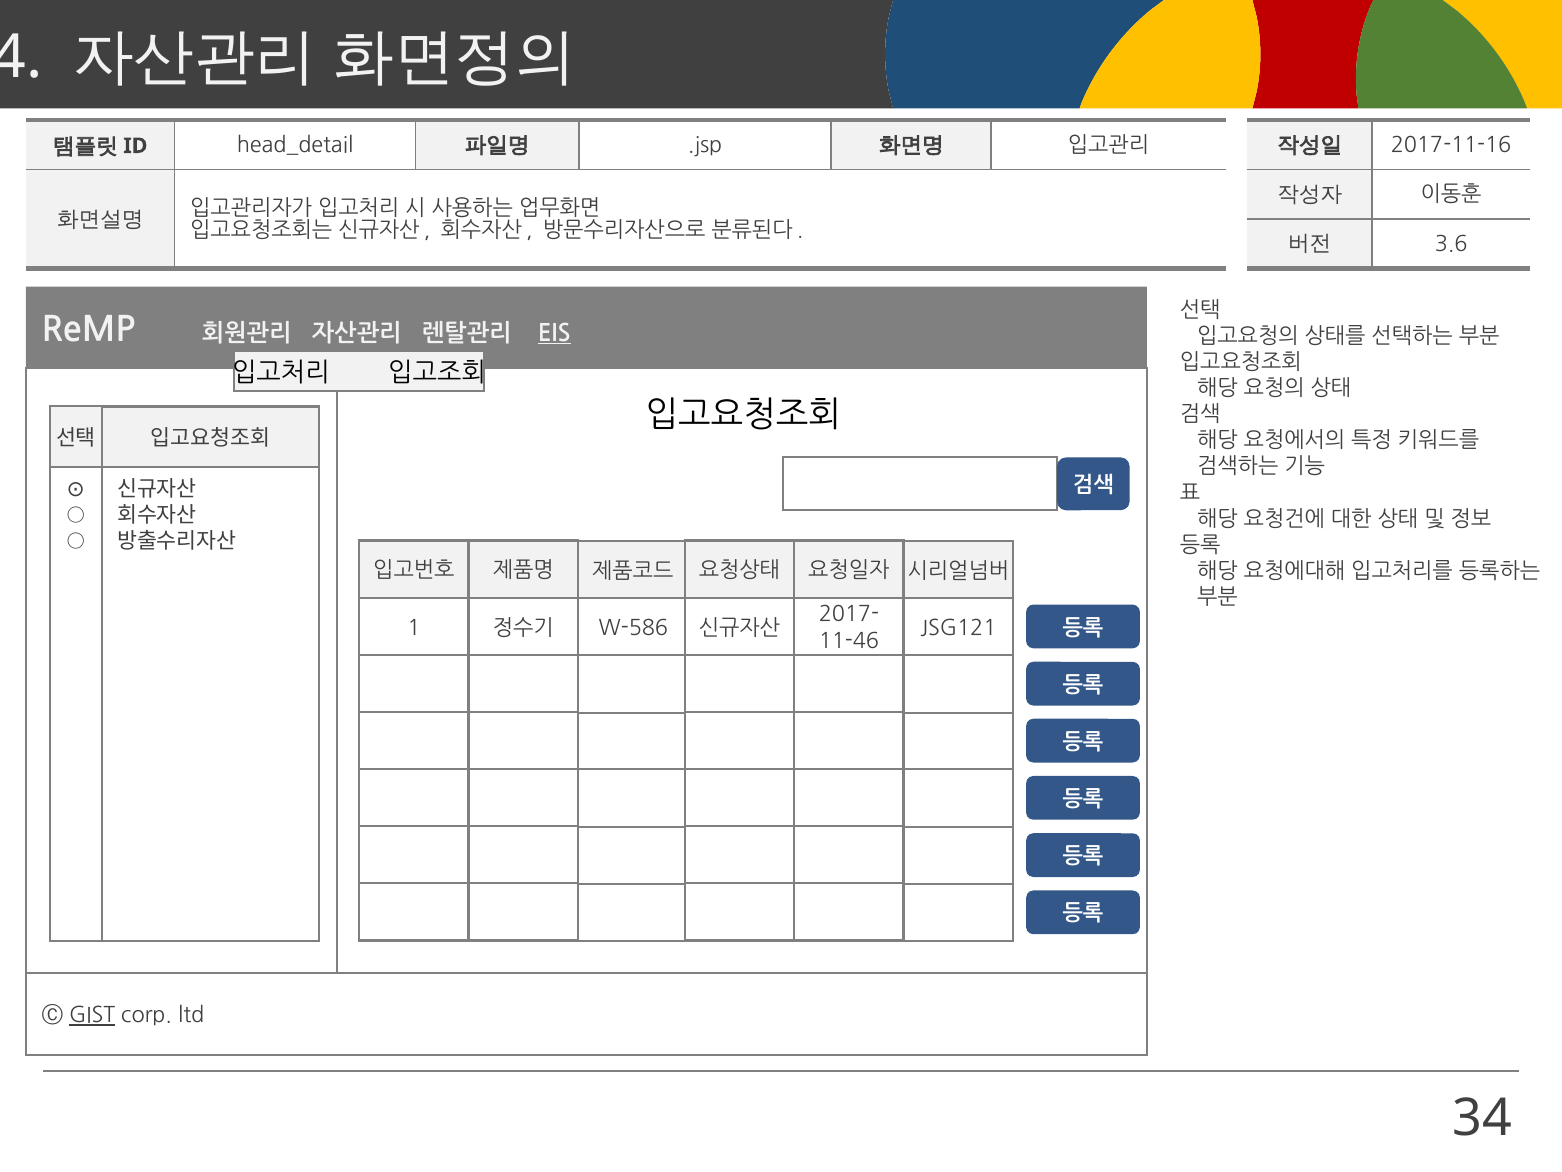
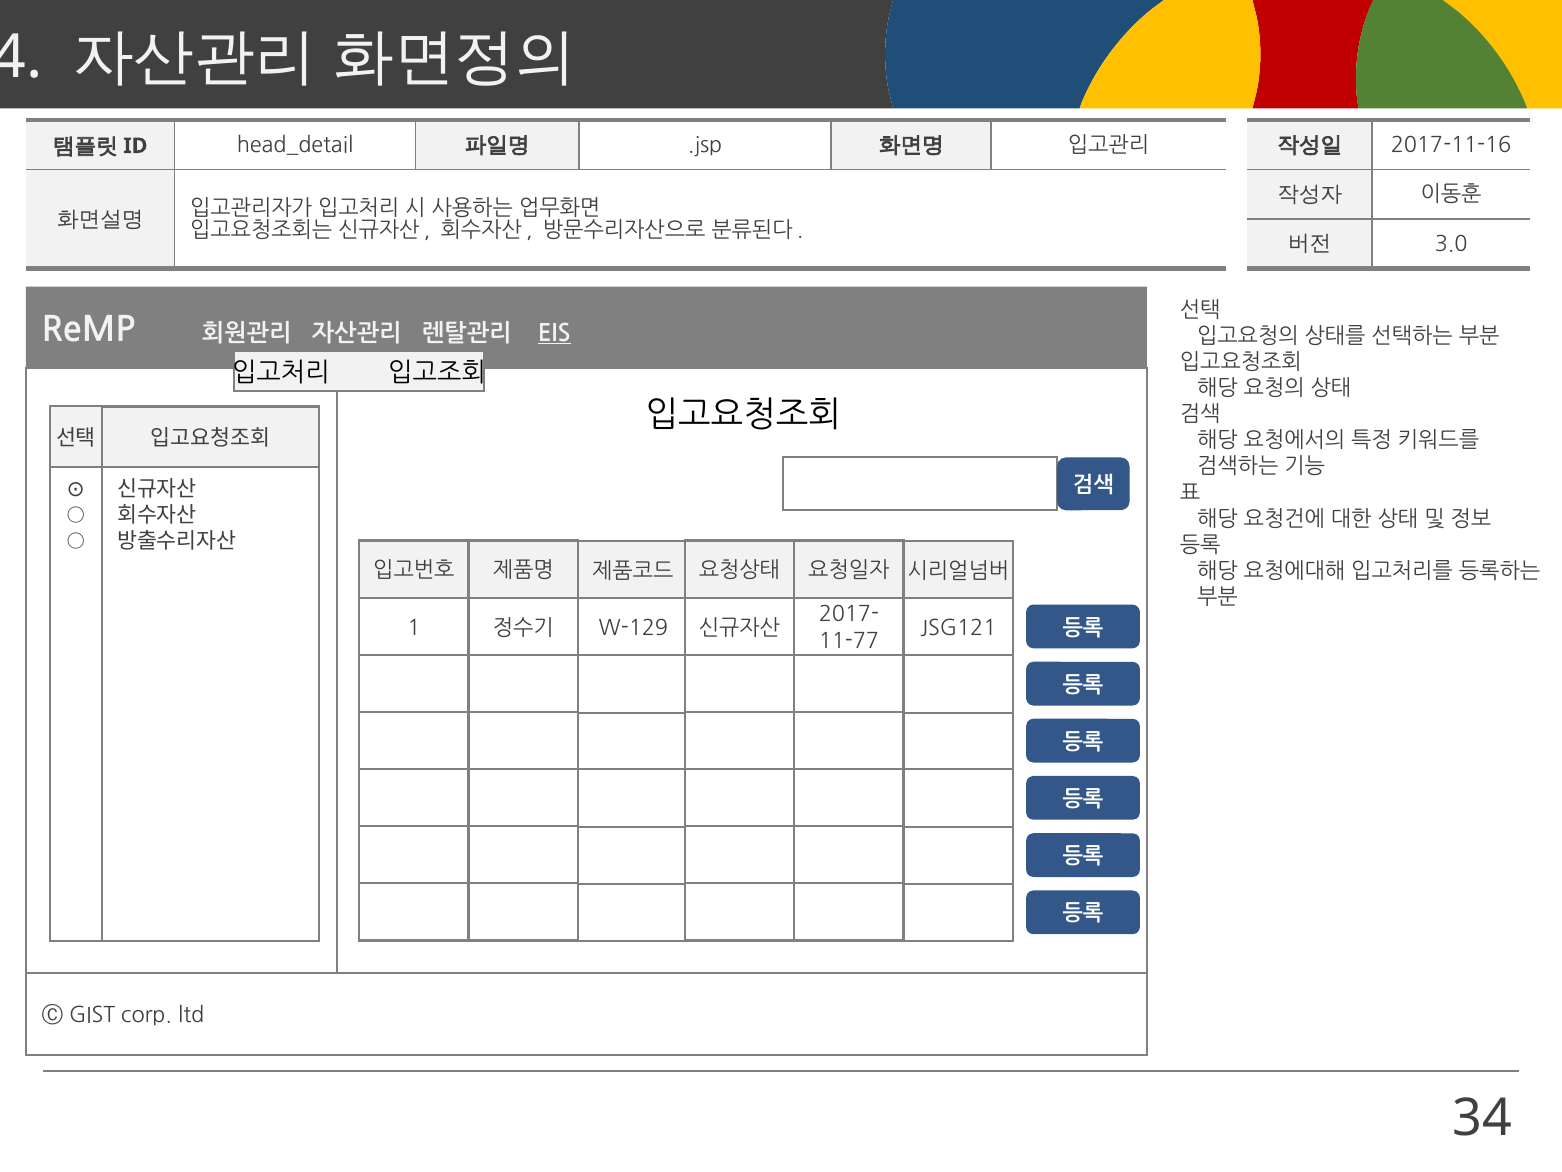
3.6: 3.6 -> 3.0
W-586: W-586 -> W-129
11-46: 11-46 -> 11-77
GIST underline: present -> none
